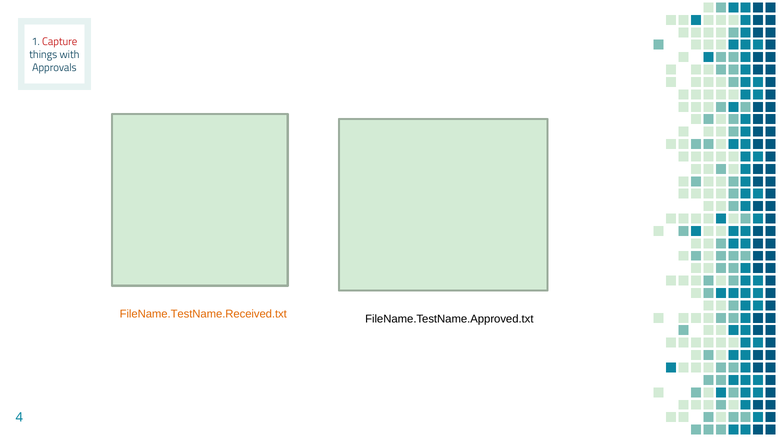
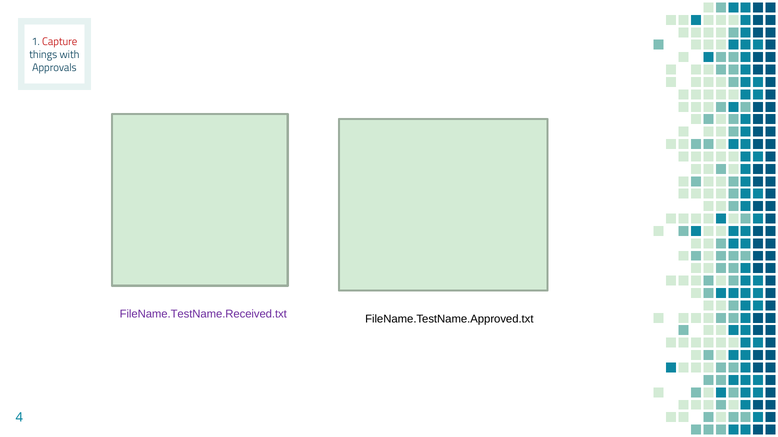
FileName.TestName.Received.txt colour: orange -> purple
